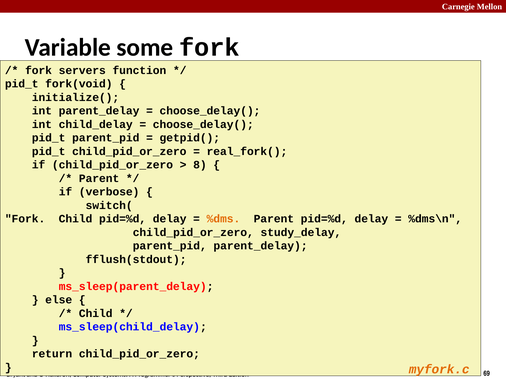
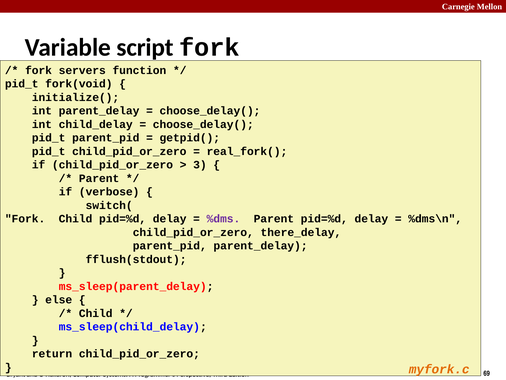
some: some -> script
8: 8 -> 3
%dms colour: orange -> purple
study_delay: study_delay -> there_delay
